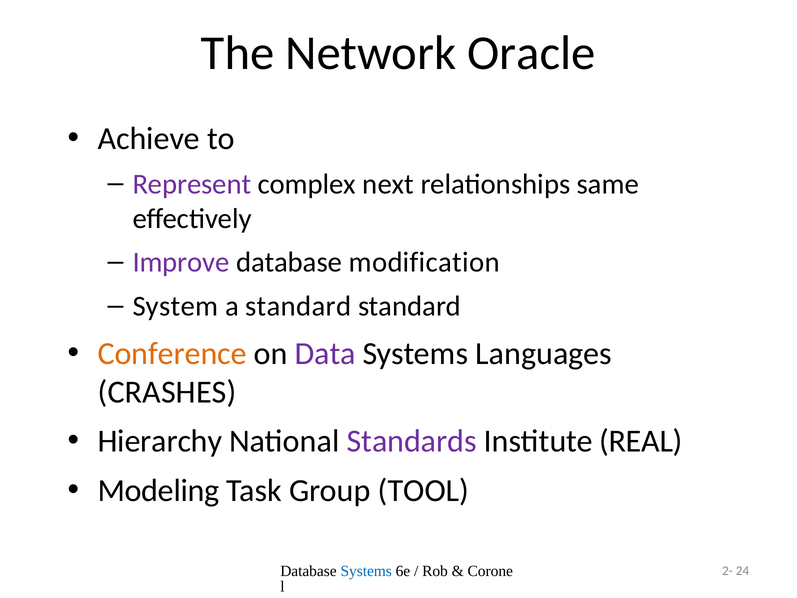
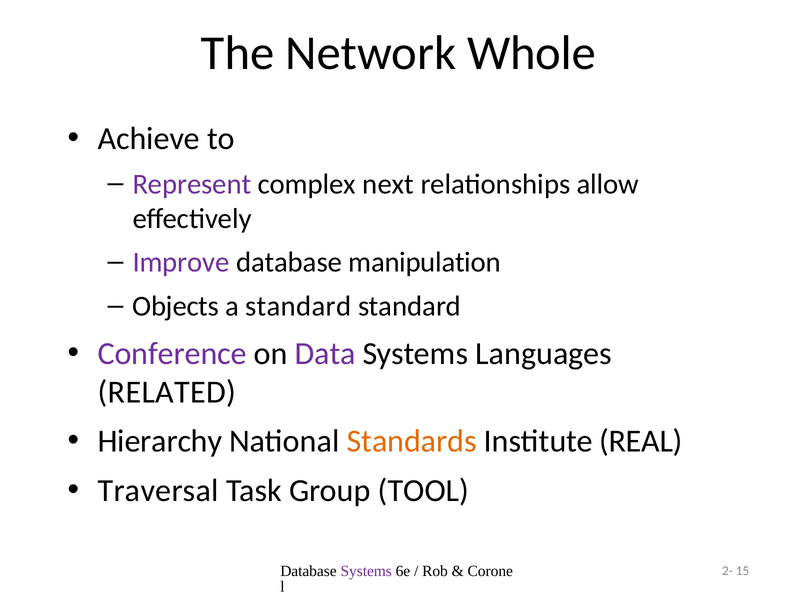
Oracle: Oracle -> Whole
same: same -> allow
modification: modification -> manipulation
System: System -> Objects
Conference colour: orange -> purple
CRASHES: CRASHES -> RELATED
Standards colour: purple -> orange
Modeling: Modeling -> Traversal
Systems at (366, 571) colour: blue -> purple
24: 24 -> 15
